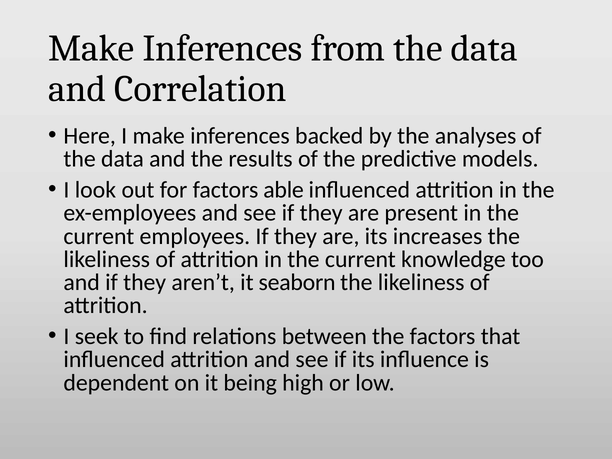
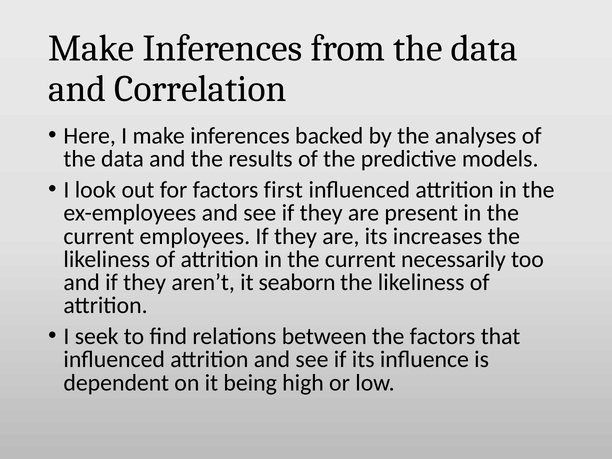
able: able -> first
knowledge: knowledge -> necessarily
